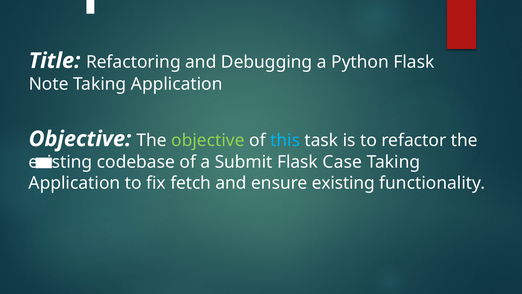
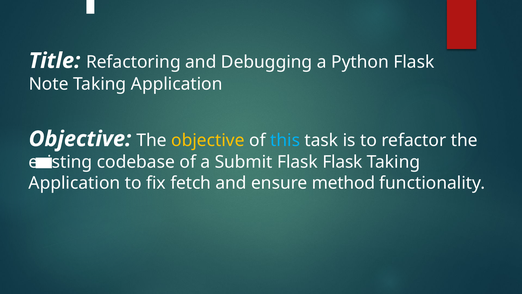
objective at (208, 140) colour: light green -> yellow
Flask Case: Case -> Flask
ensure existing: existing -> method
